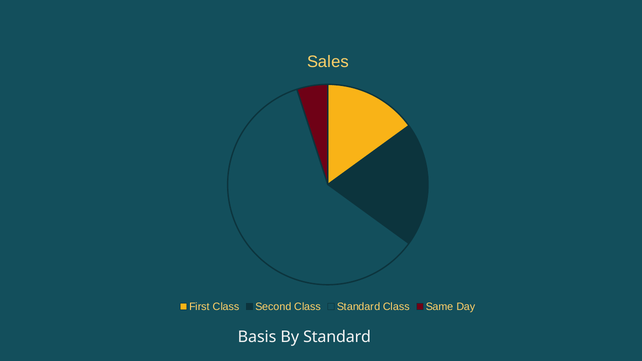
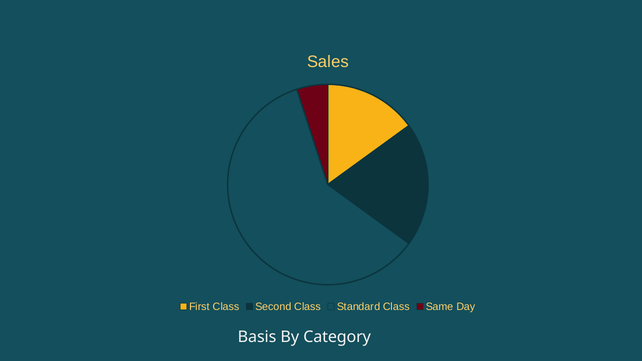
By Standard: Standard -> Category
